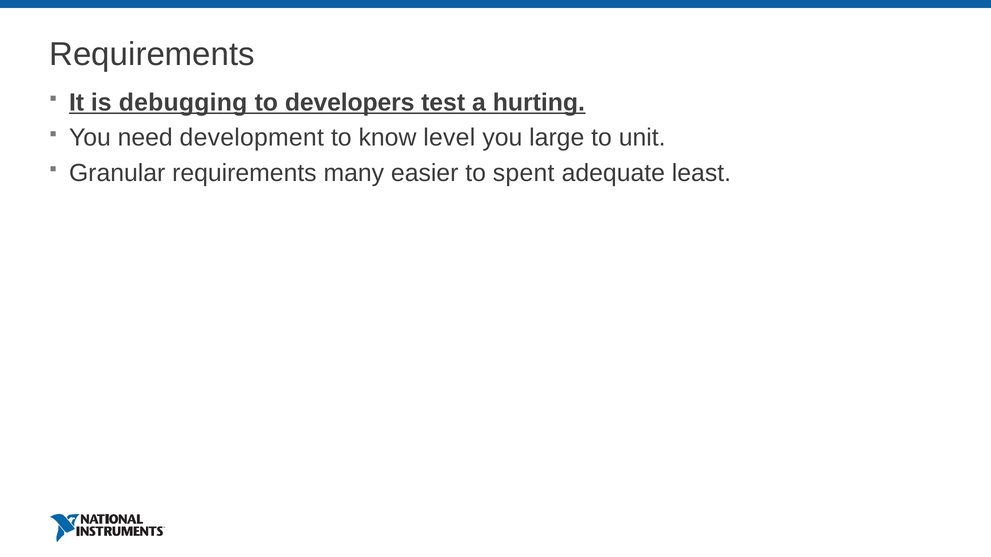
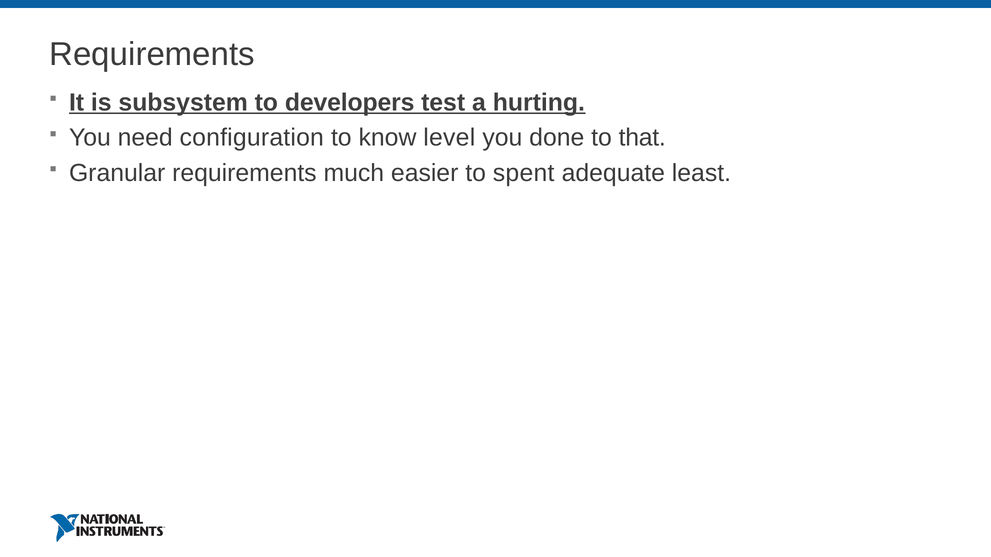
debugging: debugging -> subsystem
development: development -> configuration
large: large -> done
unit: unit -> that
many: many -> much
